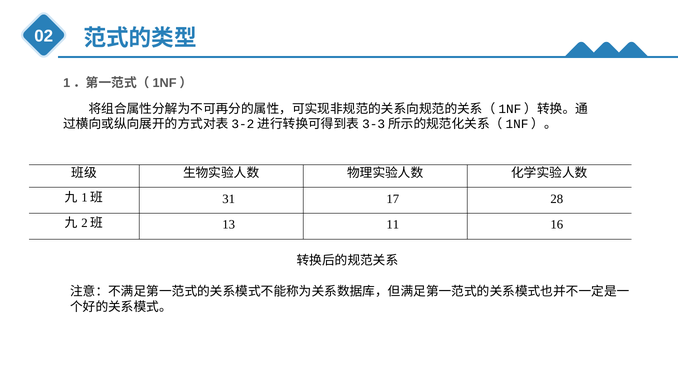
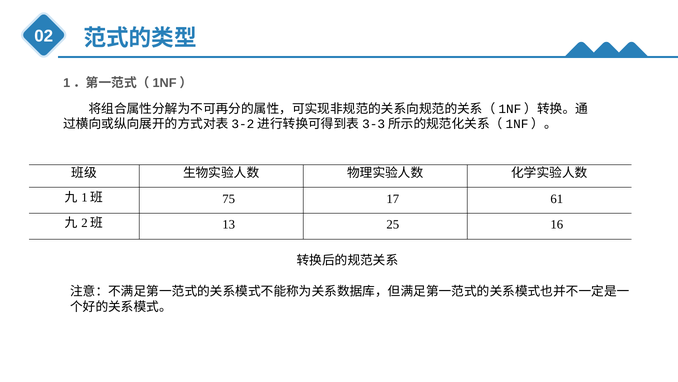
31: 31 -> 75
28: 28 -> 61
11: 11 -> 25
